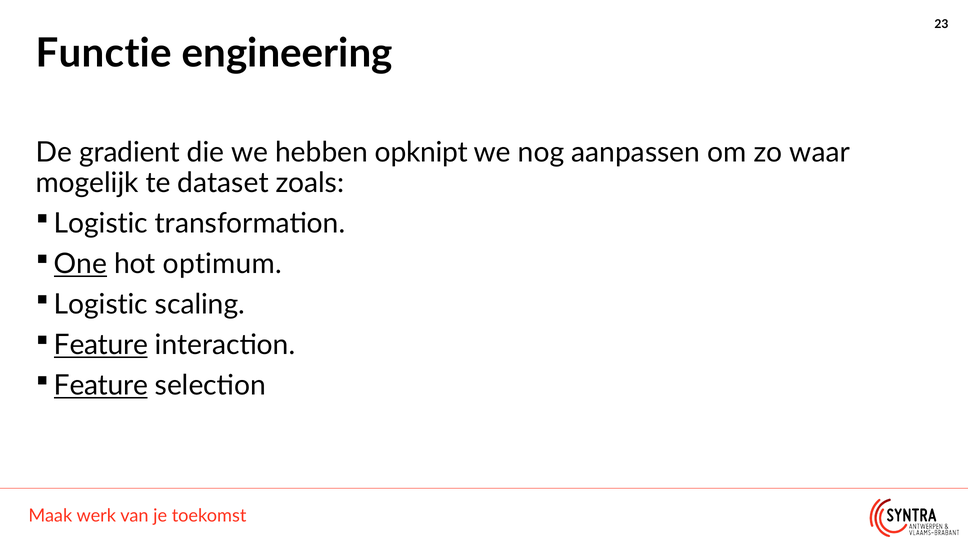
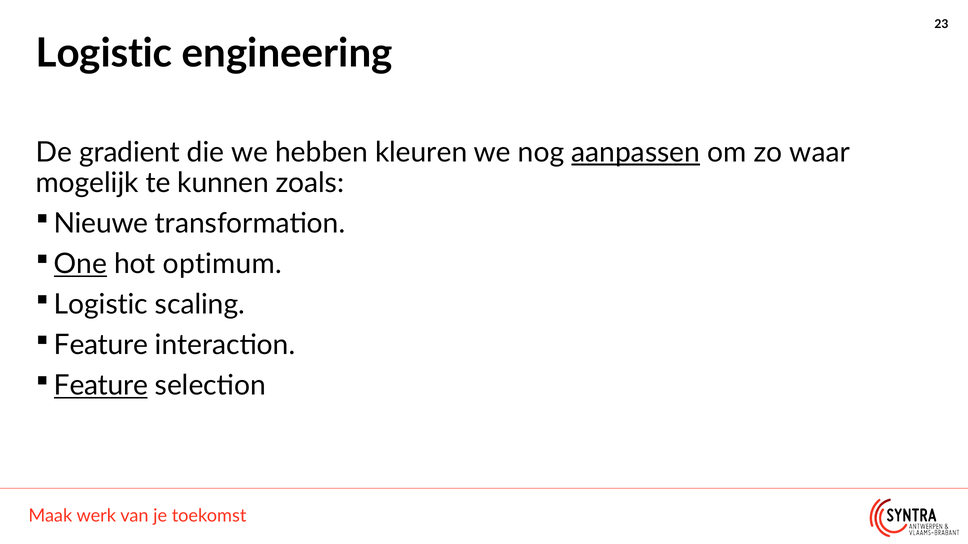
Functie at (104, 54): Functie -> Logistic
opknipt: opknipt -> kleuren
aanpassen underline: none -> present
dataset: dataset -> kunnen
Logistic at (101, 224): Logistic -> Nieuwe
Feature at (101, 345) underline: present -> none
